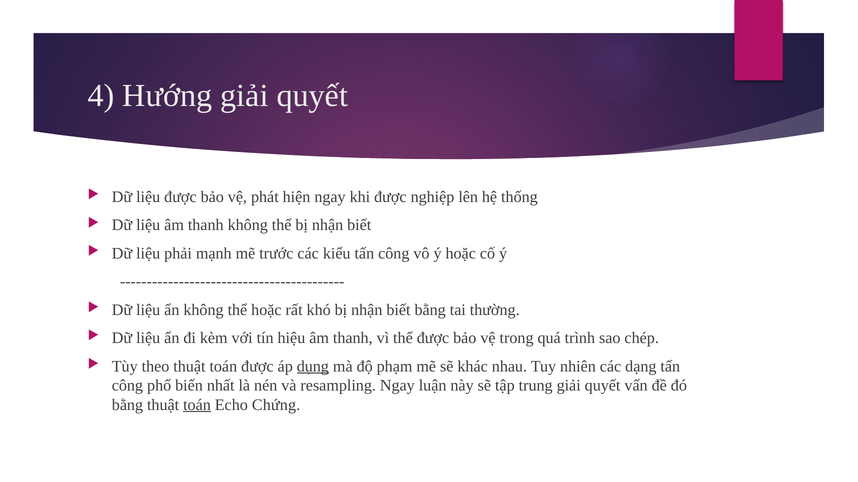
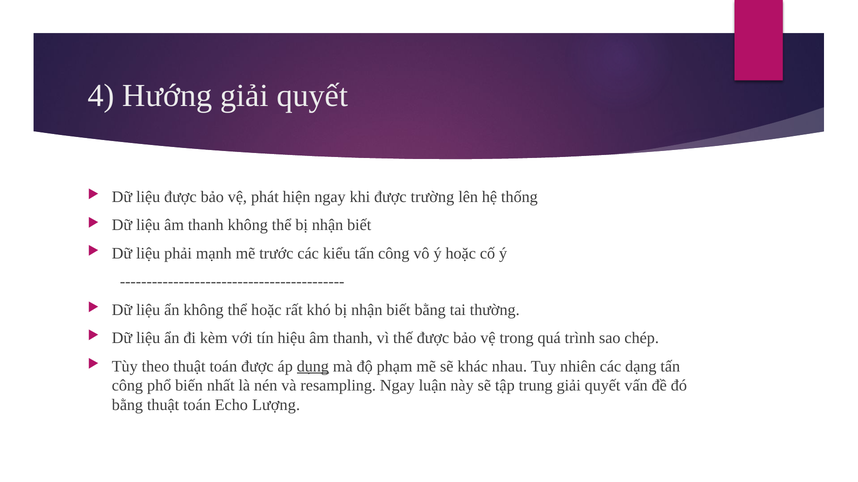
nghiệp: nghiệp -> trường
toán at (197, 405) underline: present -> none
Chứng: Chứng -> Lượng
